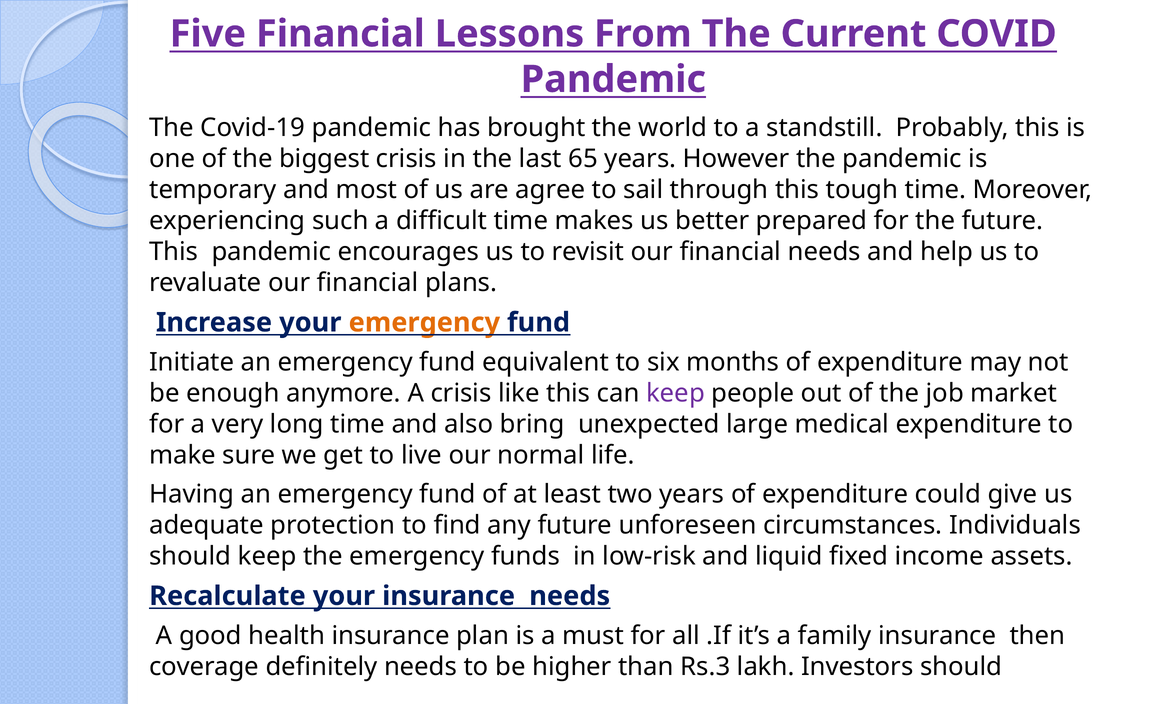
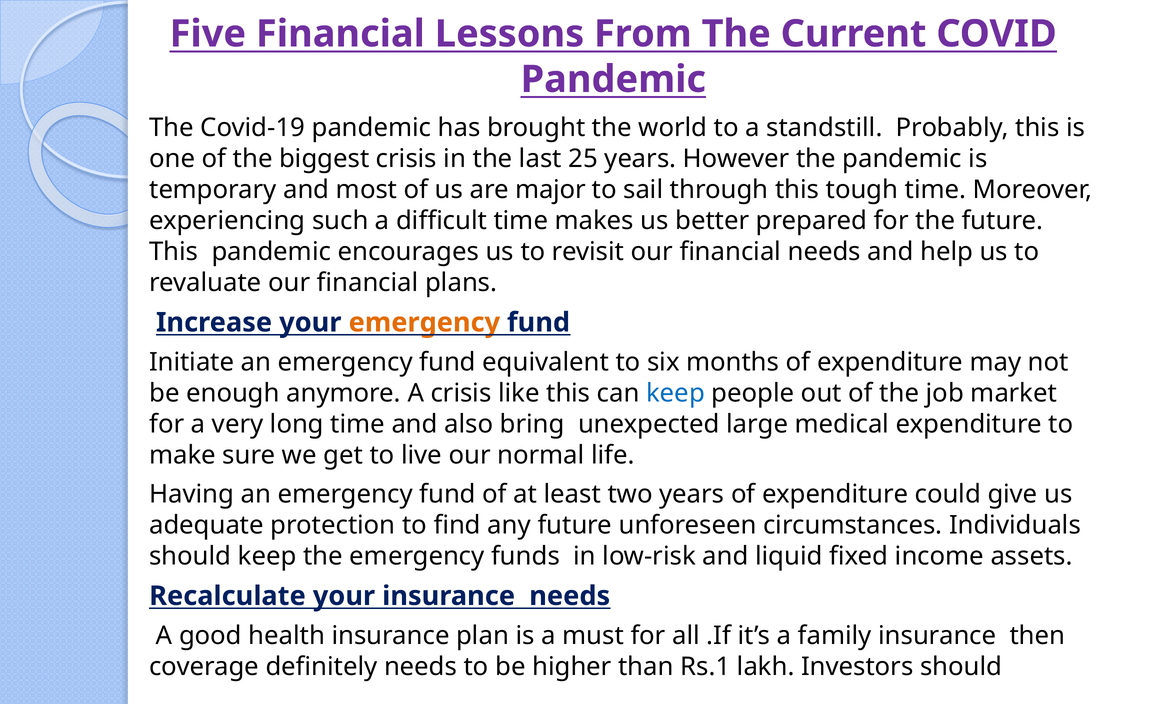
65: 65 -> 25
agree: agree -> major
keep at (676, 393) colour: purple -> blue
Rs.3: Rs.3 -> Rs.1
